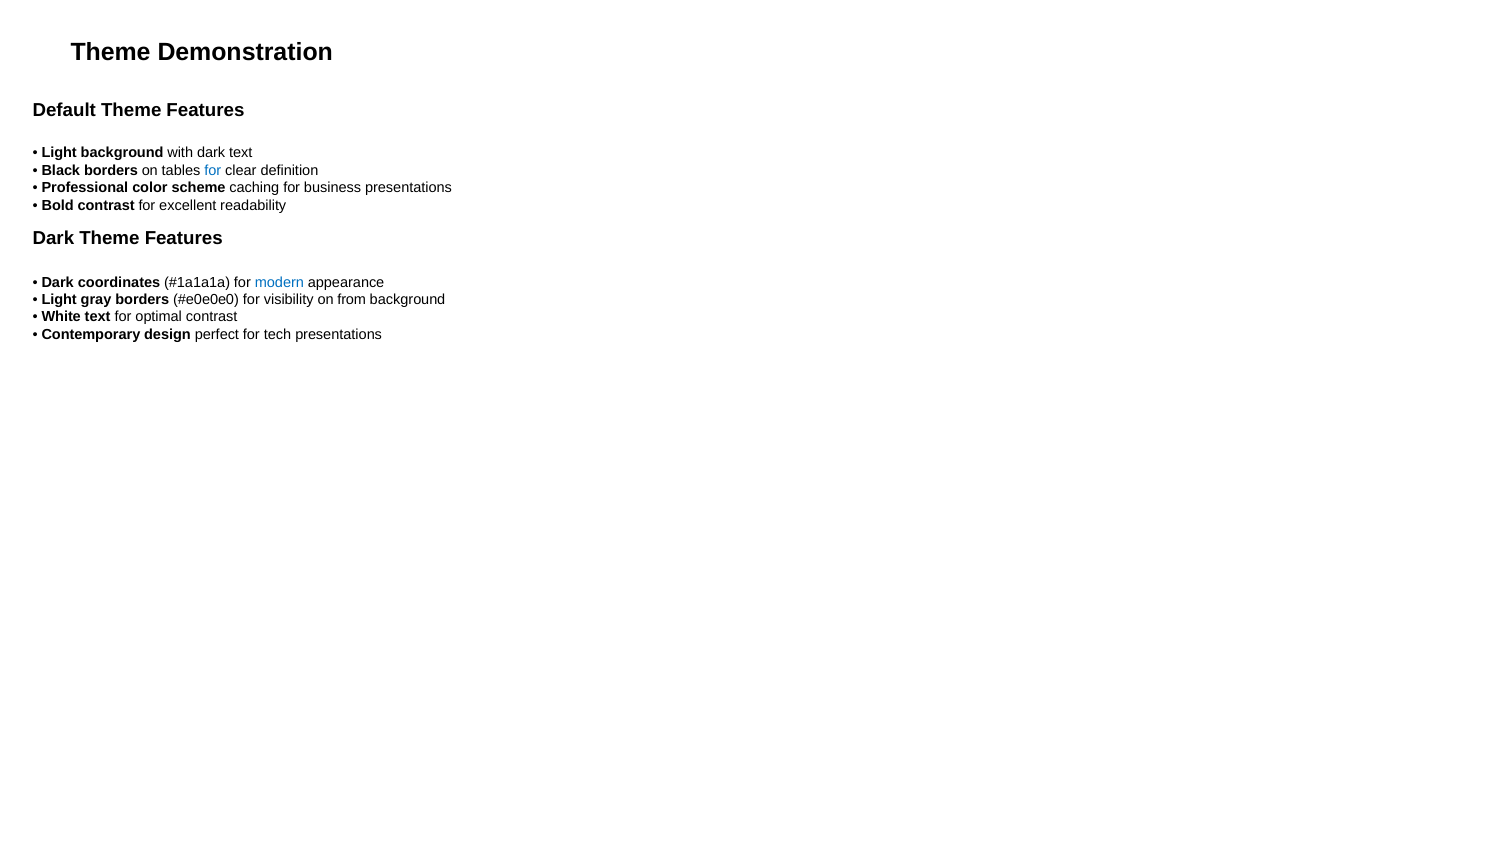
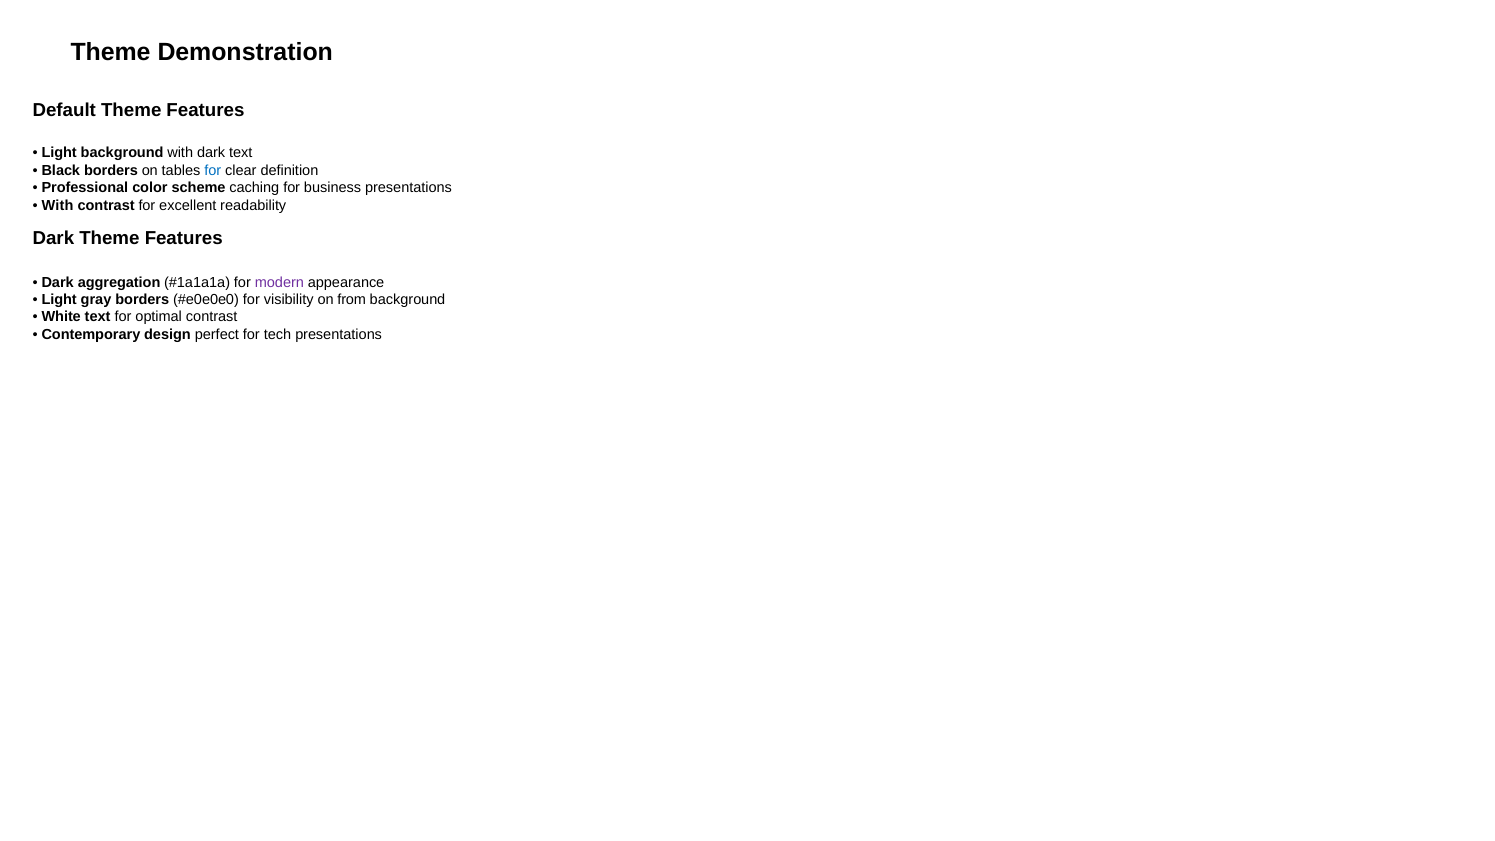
Bold at (58, 205): Bold -> With
coordinates: coordinates -> aggregation
modern colour: blue -> purple
